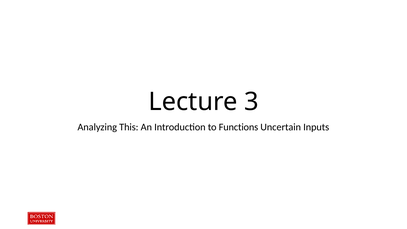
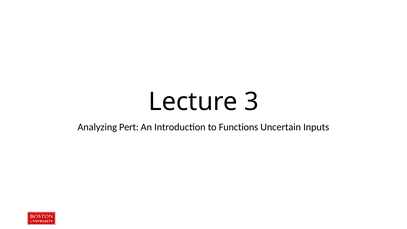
This: This -> Pert
